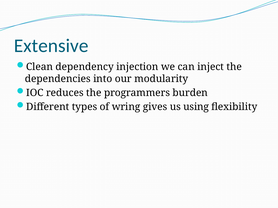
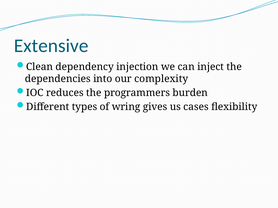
modularity: modularity -> complexity
using: using -> cases
